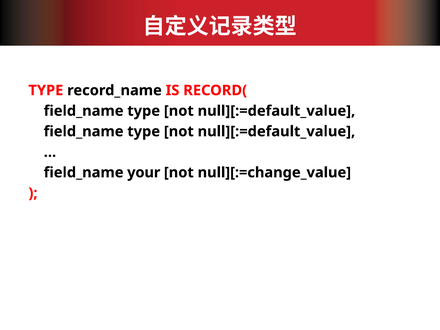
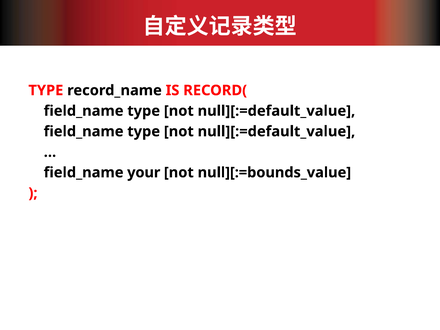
null][:=change_value: null][:=change_value -> null][:=bounds_value
